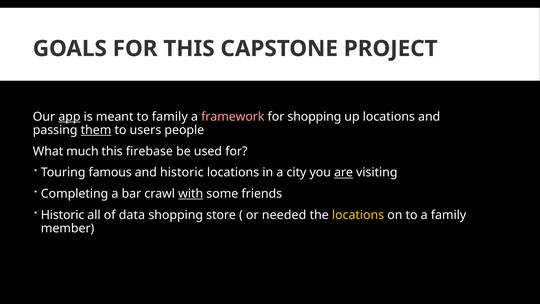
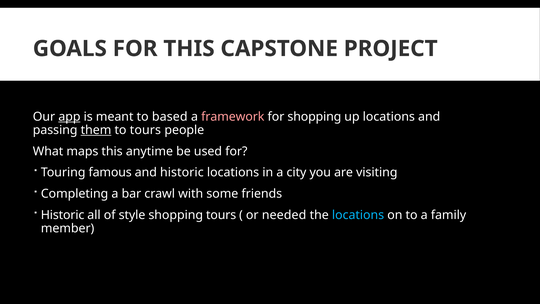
to family: family -> based
to users: users -> tours
much: much -> maps
firebase: firebase -> anytime
are underline: present -> none
with underline: present -> none
data: data -> style
shopping store: store -> tours
locations at (358, 215) colour: yellow -> light blue
